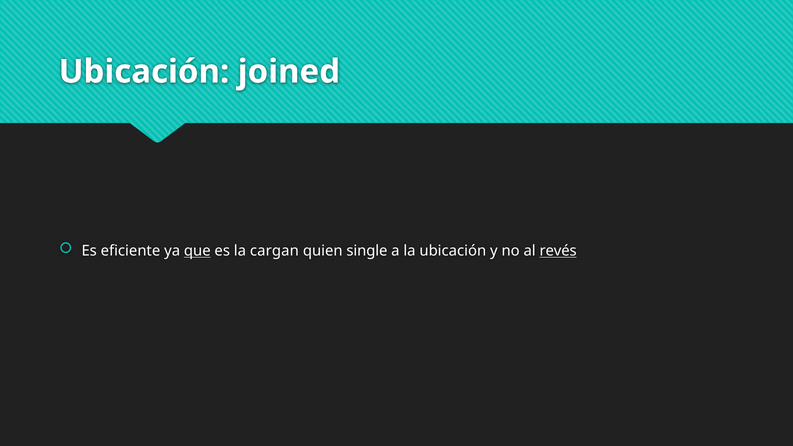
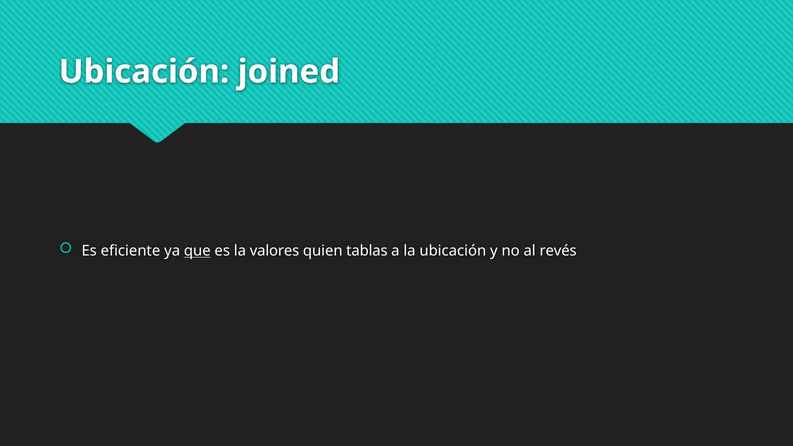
cargan: cargan -> valores
single: single -> tablas
revés underline: present -> none
